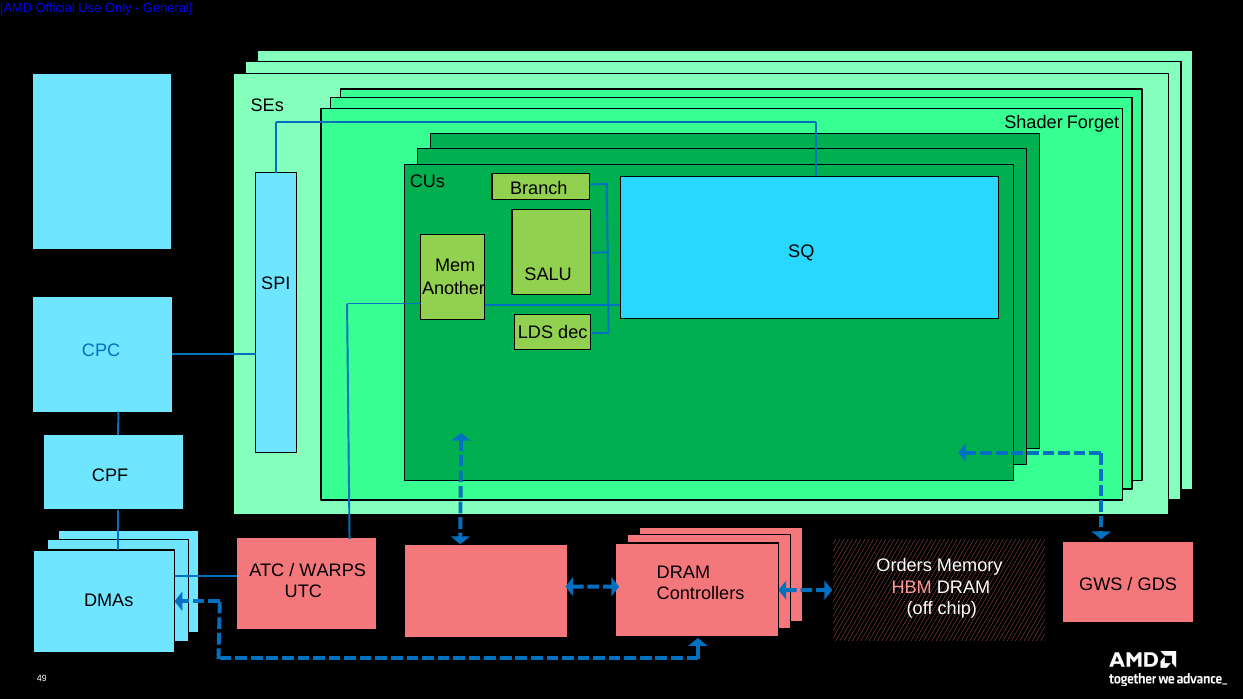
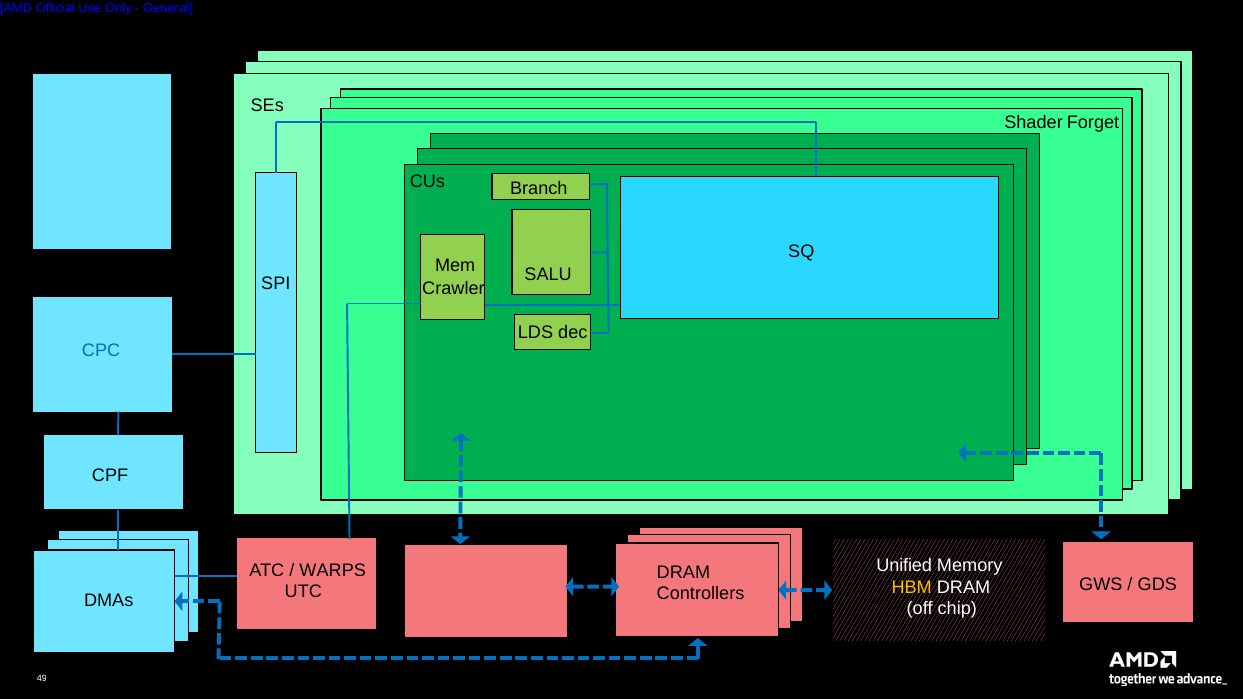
Another: Another -> Crawler
Orders: Orders -> Unified
HBM colour: pink -> yellow
